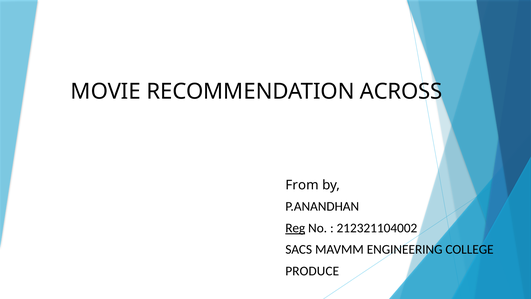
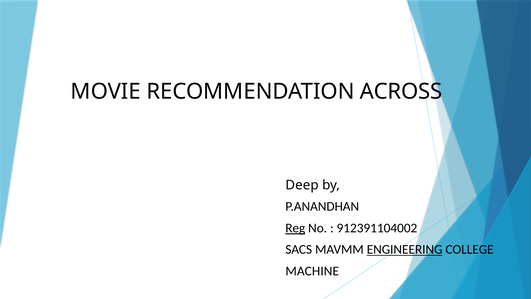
From: From -> Deep
212321104002: 212321104002 -> 912391104002
ENGINEERING underline: none -> present
PRODUCE: PRODUCE -> MACHINE
